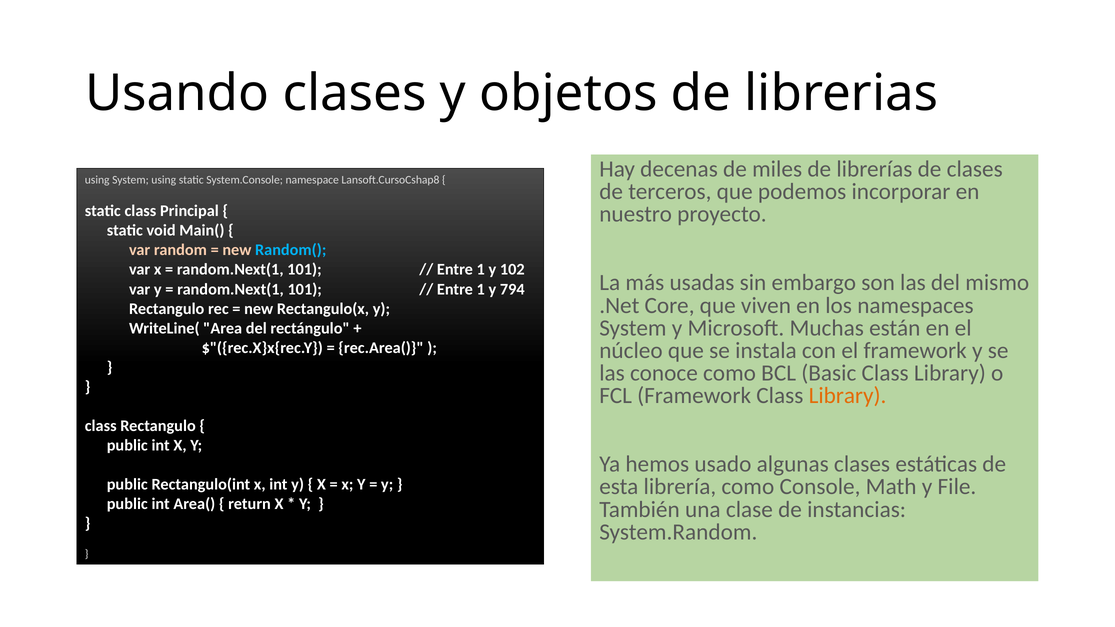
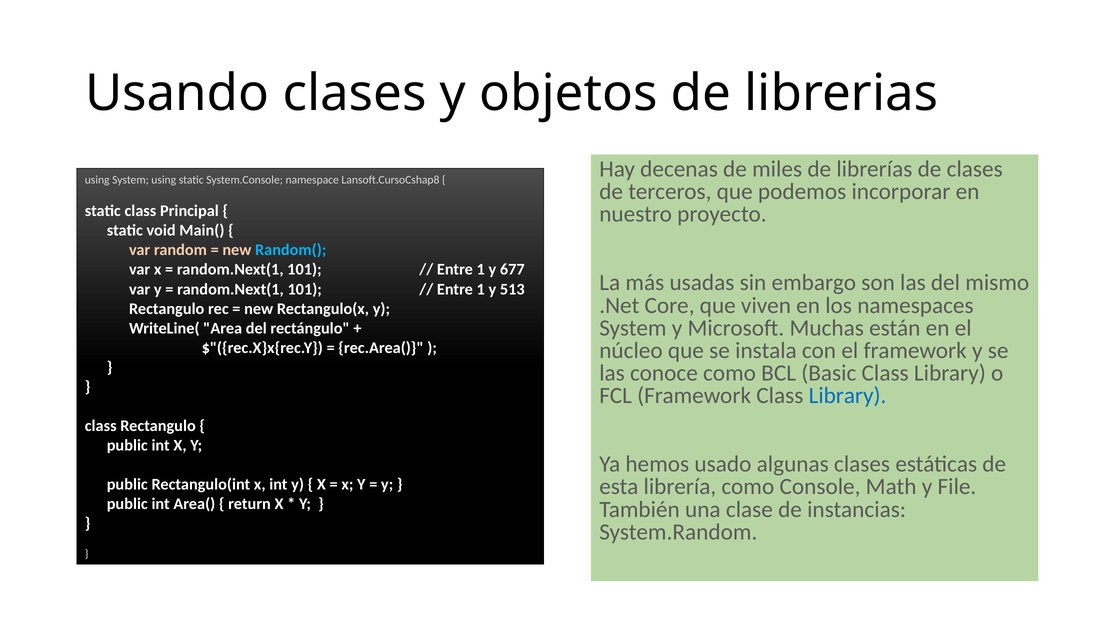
102: 102 -> 677
794: 794 -> 513
Library at (848, 396) colour: orange -> blue
